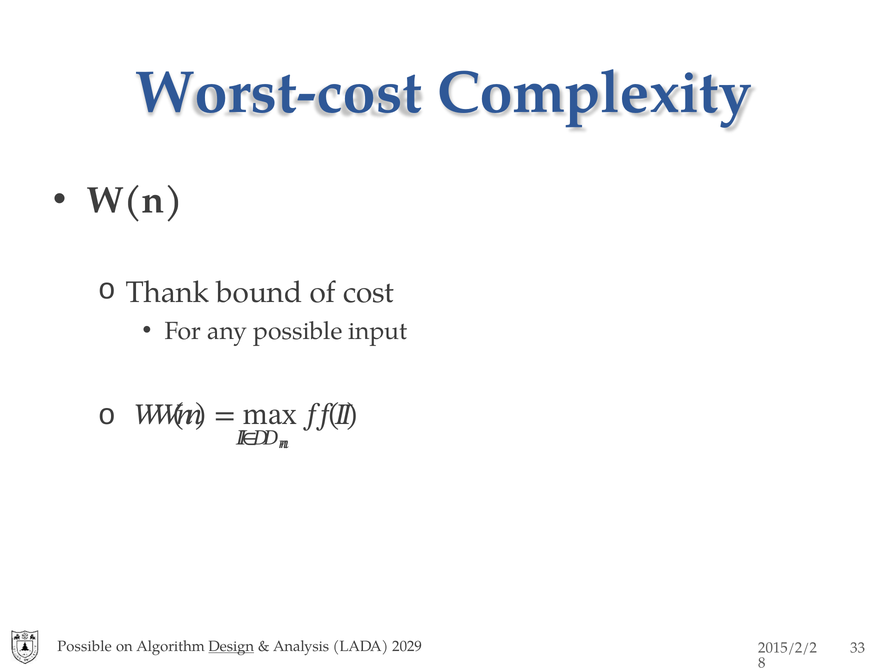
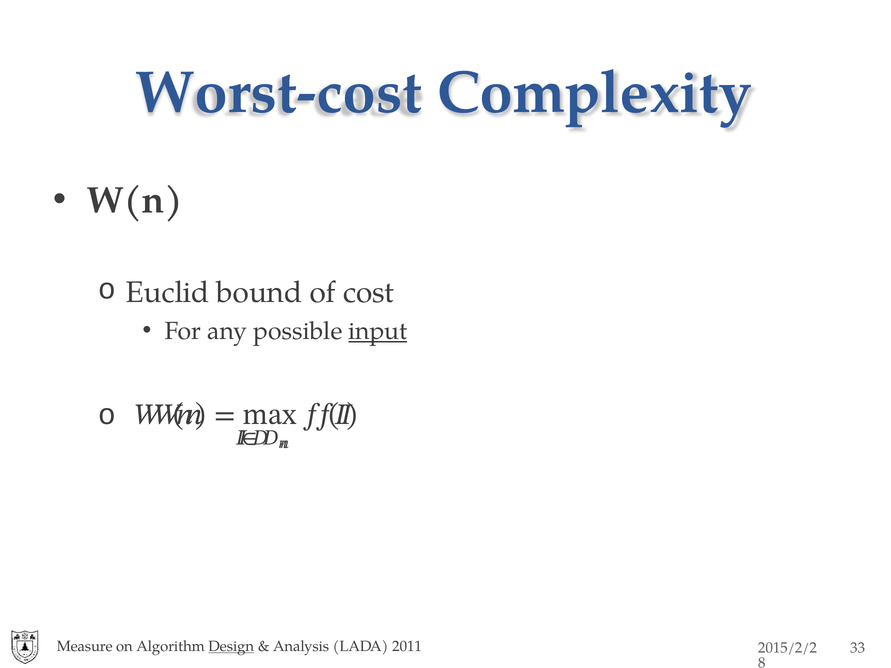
Thank: Thank -> Euclid
input underline: none -> present
Possible at (85, 647): Possible -> Measure
2029: 2029 -> 2011
